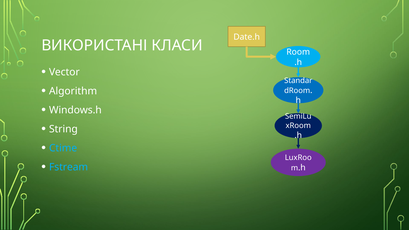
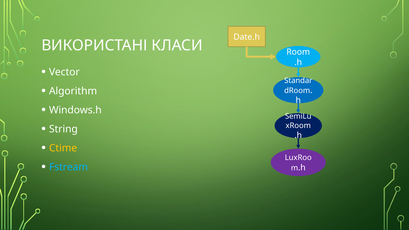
Ctime colour: light blue -> yellow
